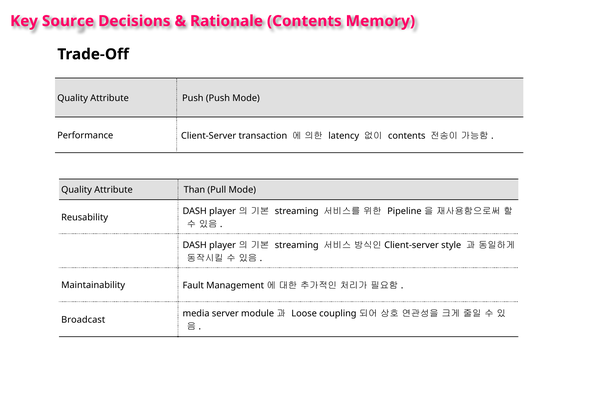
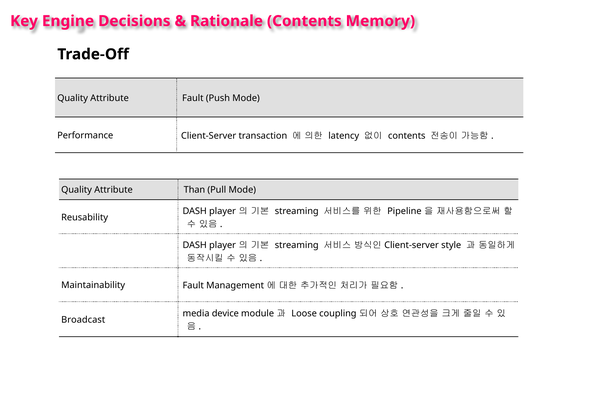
Source: Source -> Engine
Attribute Push: Push -> Fault
server: server -> device
